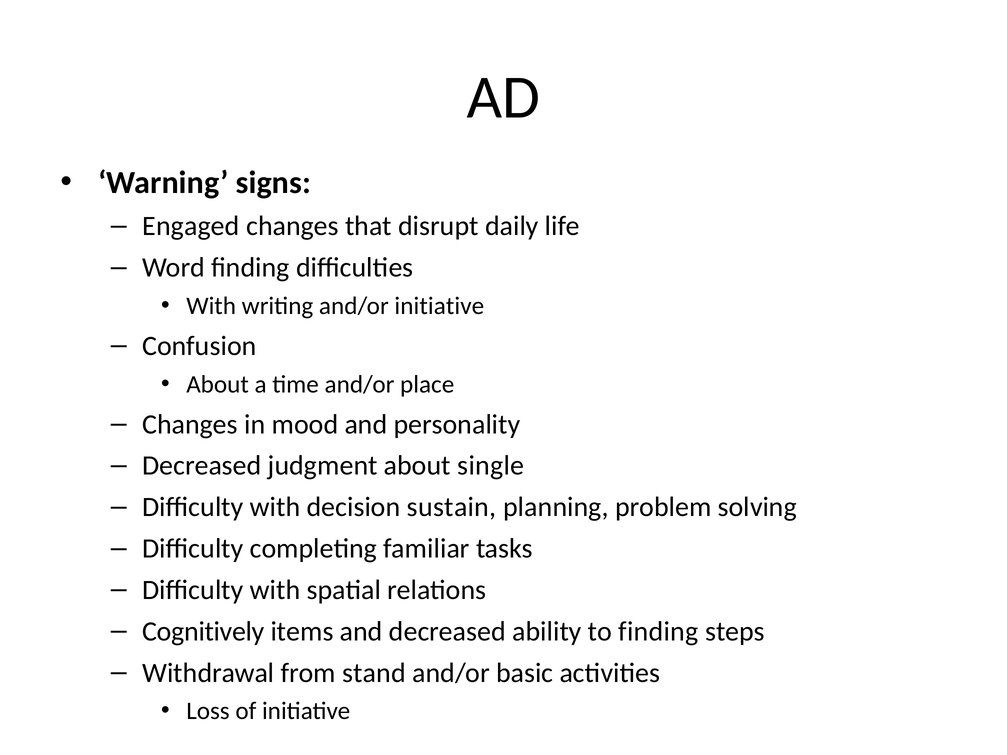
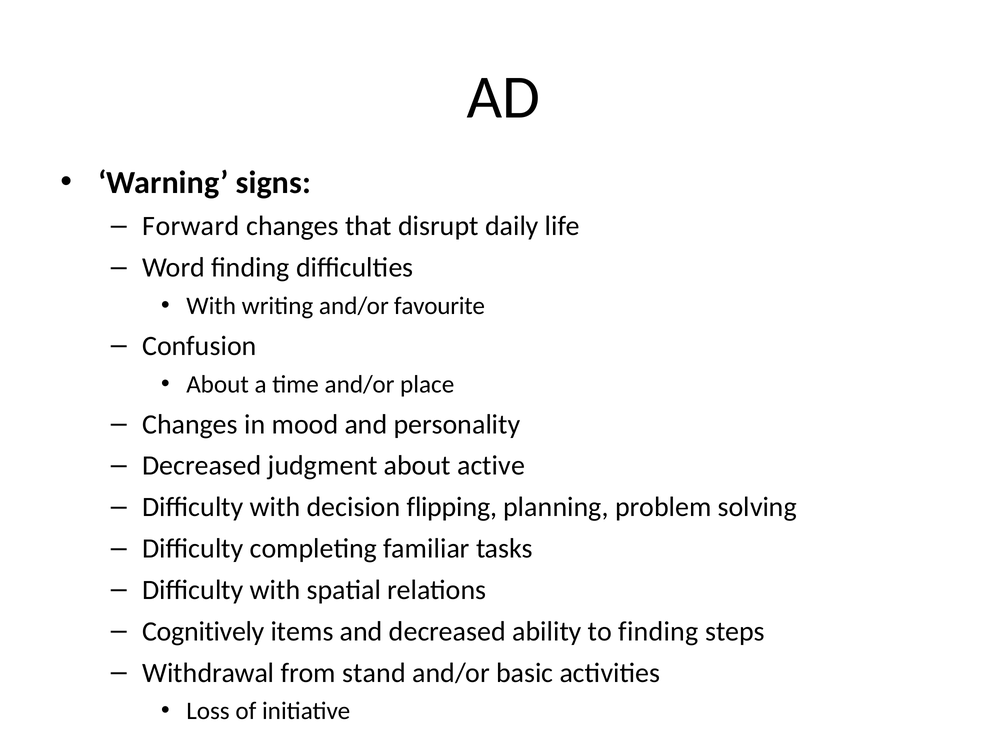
Engaged: Engaged -> Forward
and/or initiative: initiative -> favourite
single: single -> active
sustain: sustain -> flipping
